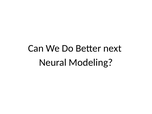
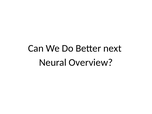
Modeling: Modeling -> Overview
